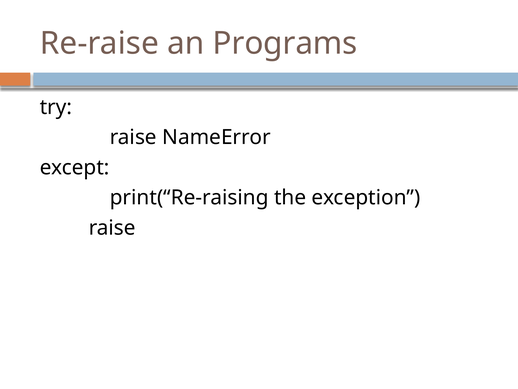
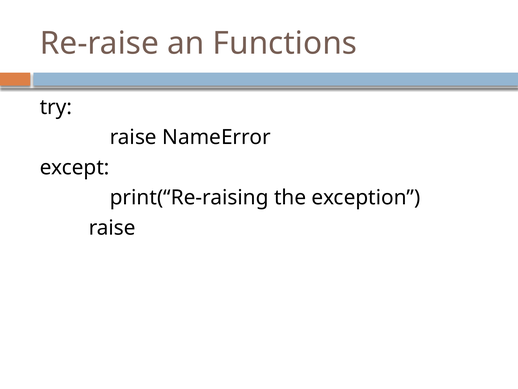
Programs: Programs -> Functions
